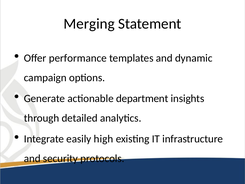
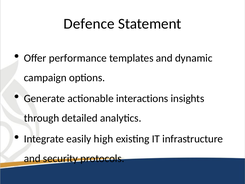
Merging: Merging -> Defence
department: department -> interactions
